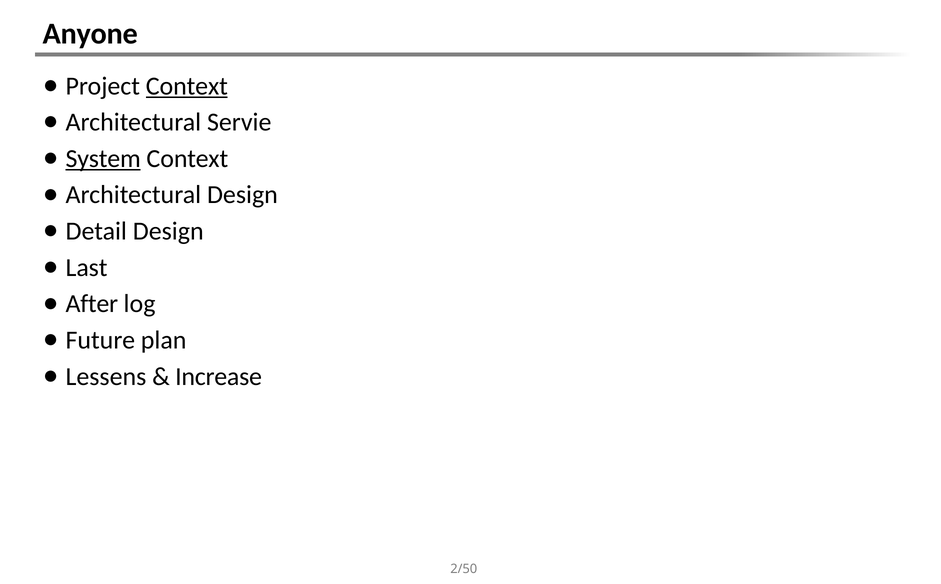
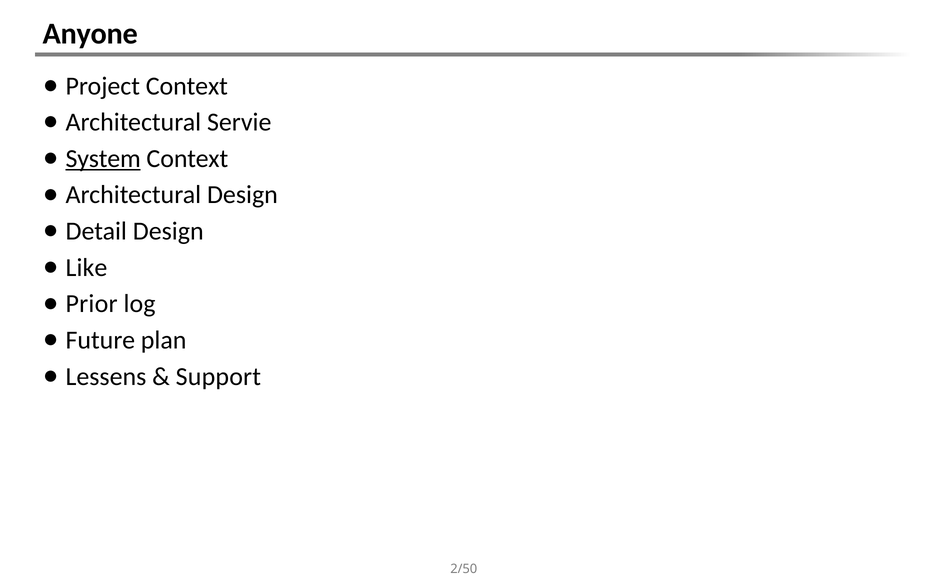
Context at (187, 86) underline: present -> none
Last: Last -> Like
After: After -> Prior
Increase: Increase -> Support
